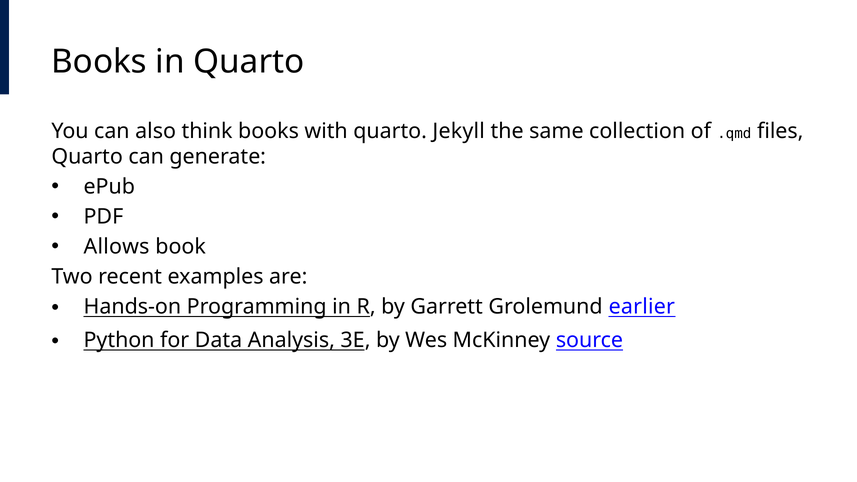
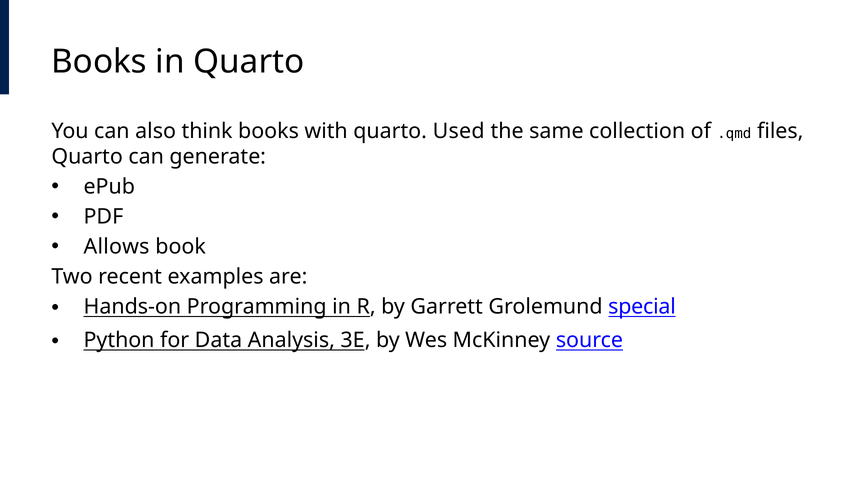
Jekyll: Jekyll -> Used
earlier: earlier -> special
